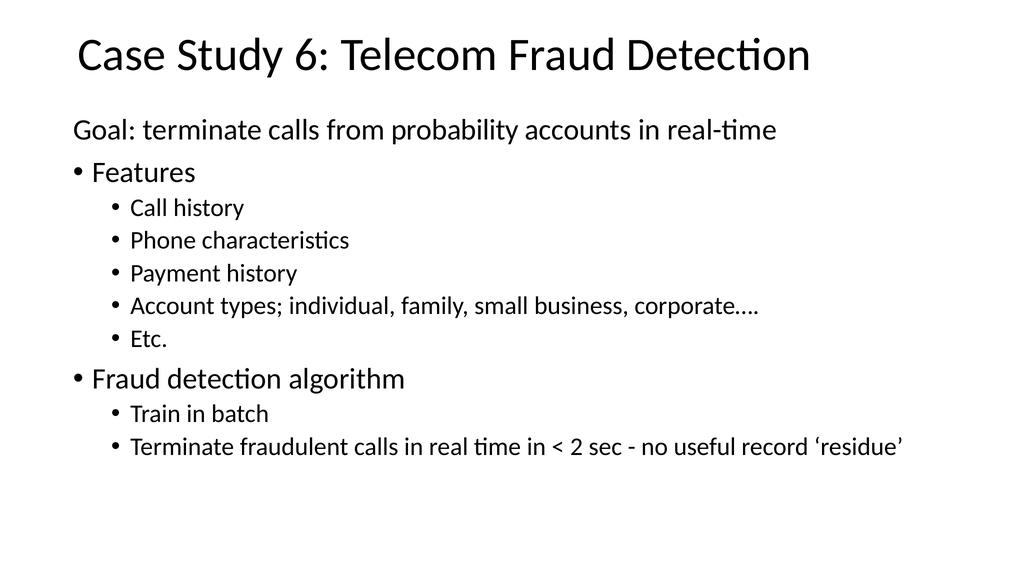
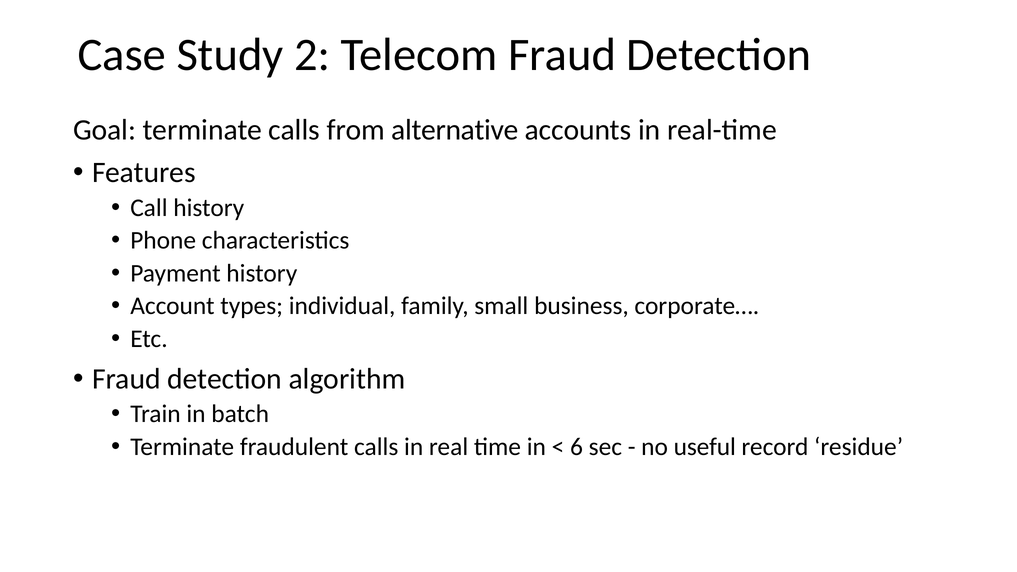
6: 6 -> 2
probability: probability -> alternative
2: 2 -> 6
